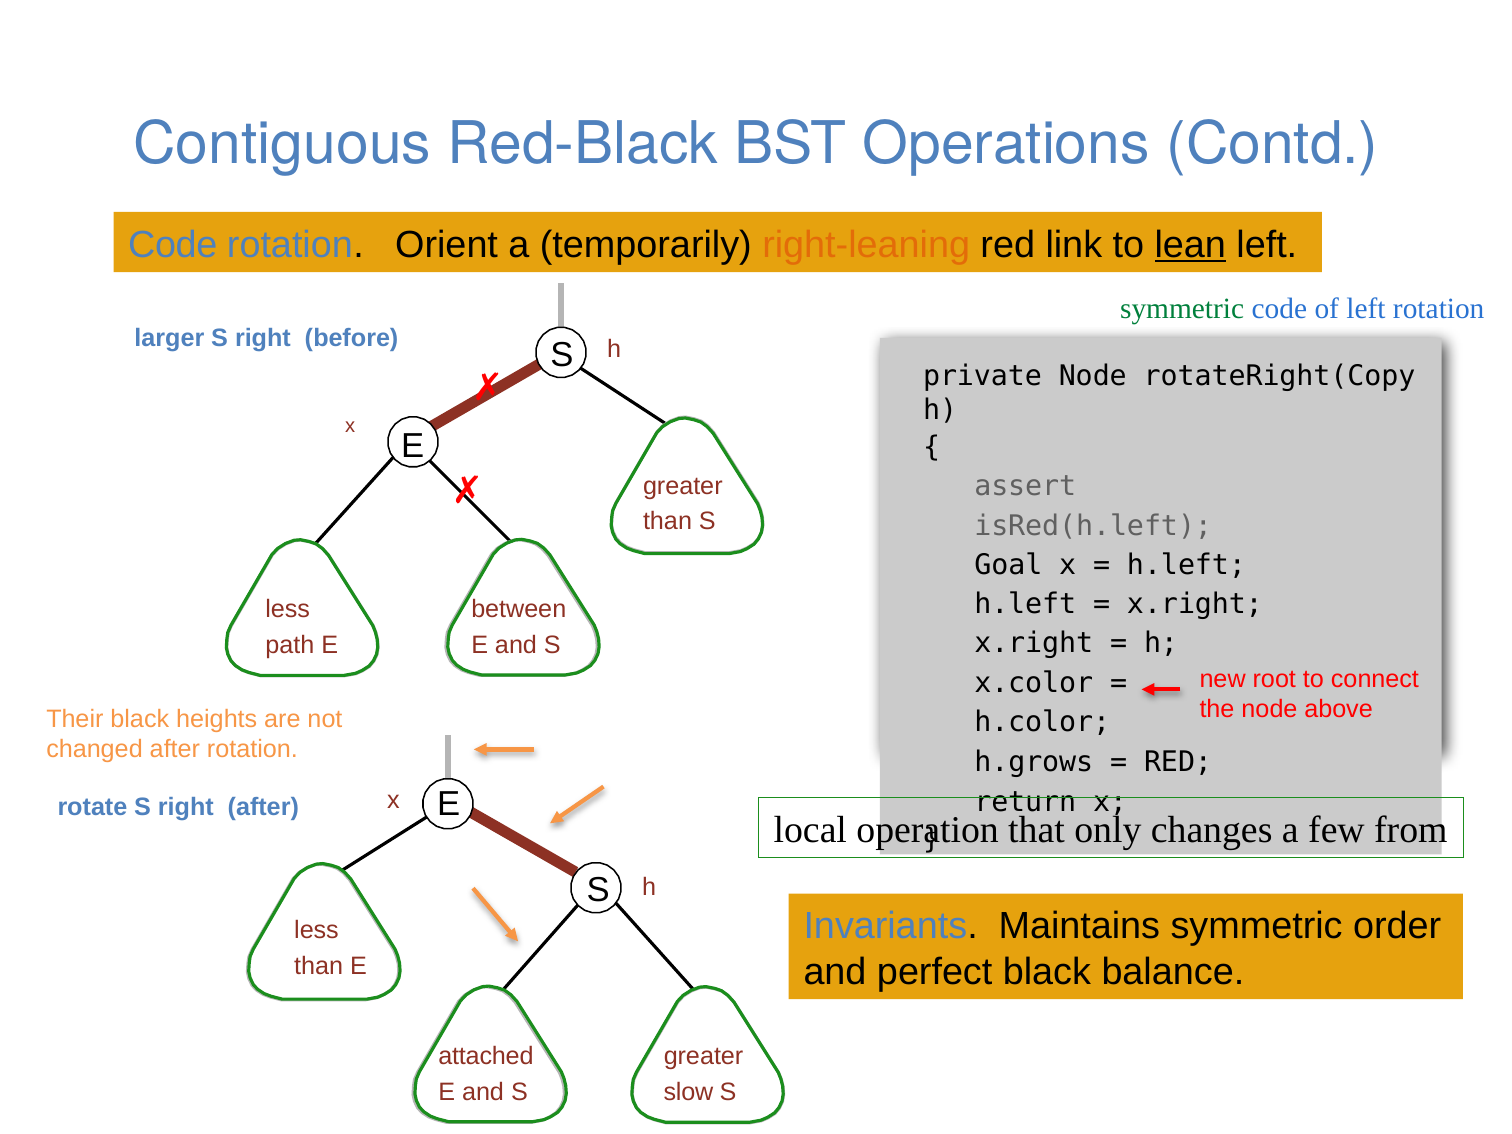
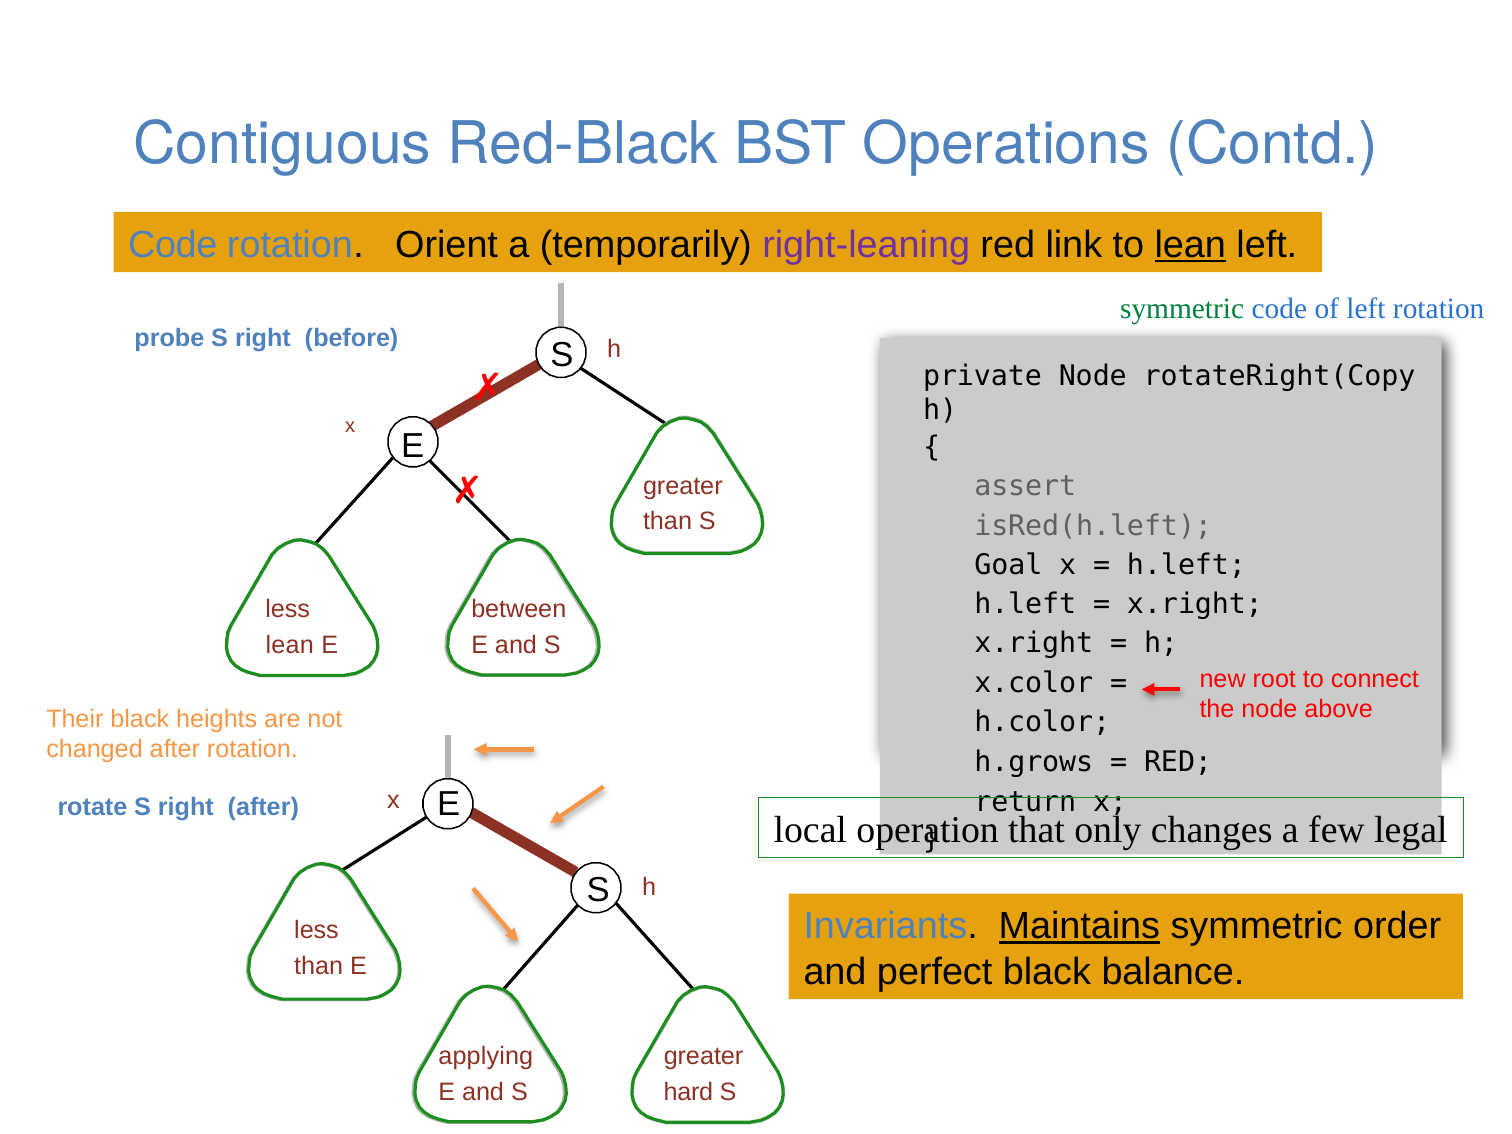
right-leaning colour: orange -> purple
larger: larger -> probe
path at (290, 645): path -> lean
from: from -> legal
Maintains underline: none -> present
attached: attached -> applying
slow: slow -> hard
